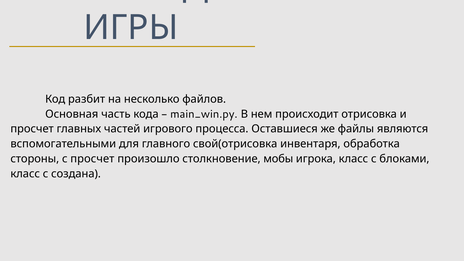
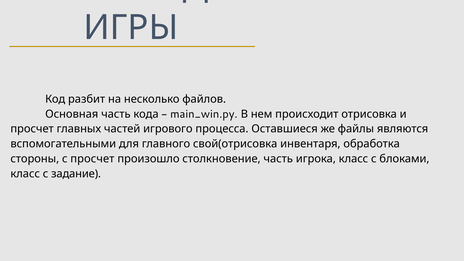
столкновение мобы: мобы -> часть
создана: создана -> задание
